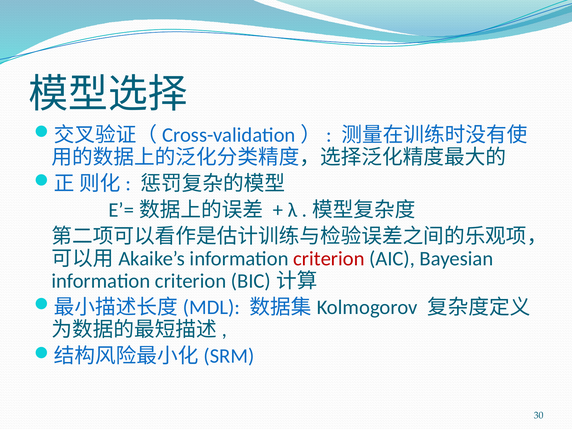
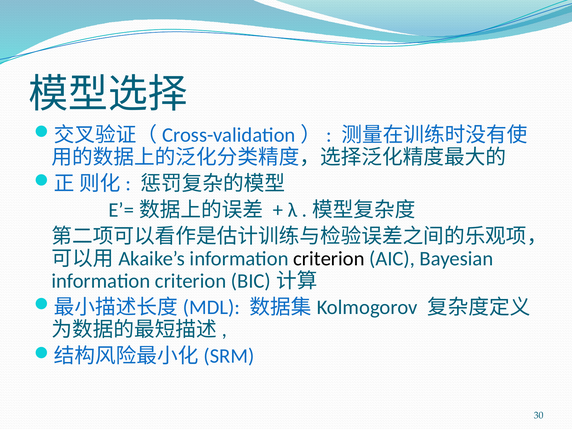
criterion at (329, 259) colour: red -> black
